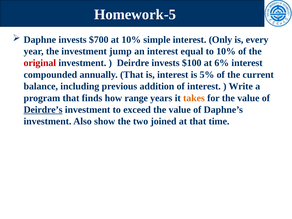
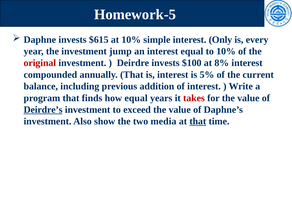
$700: $700 -> $615
6%: 6% -> 8%
how range: range -> equal
takes colour: orange -> red
joined: joined -> media
that at (198, 121) underline: none -> present
